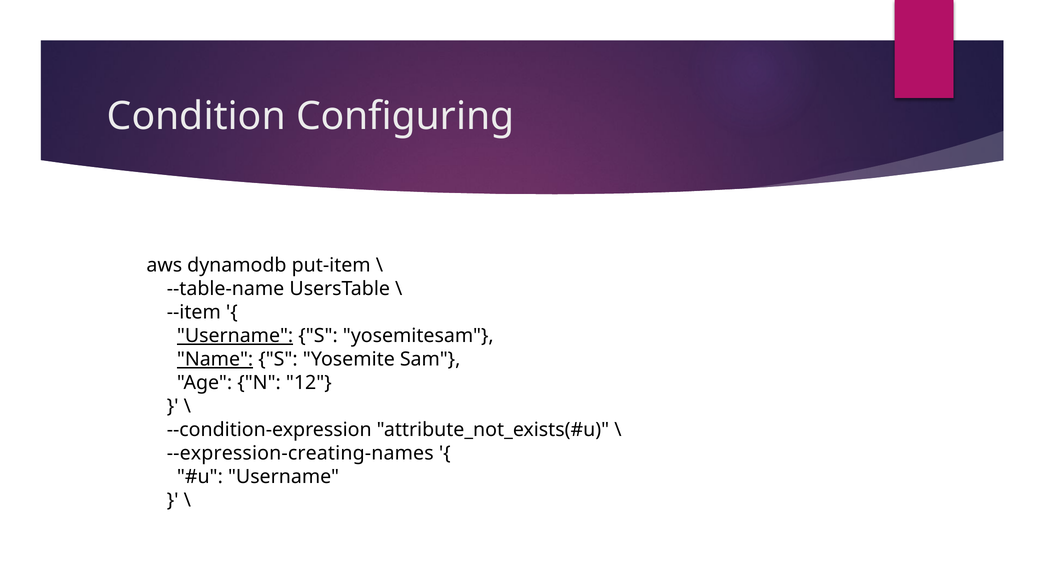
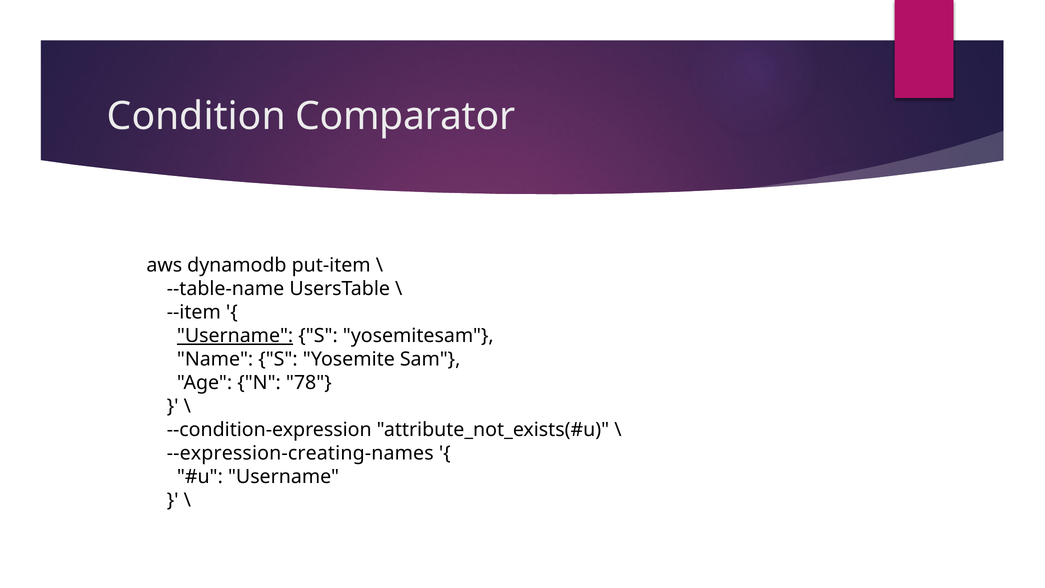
Configuring: Configuring -> Comparator
Name underline: present -> none
12: 12 -> 78
